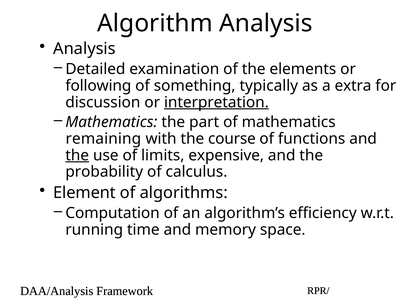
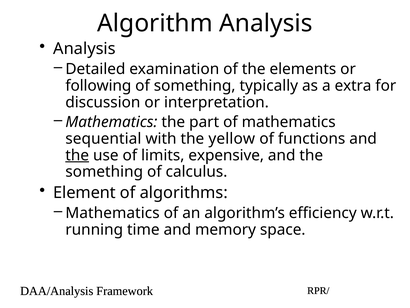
interpretation underline: present -> none
remaining: remaining -> sequential
course: course -> yellow
probability at (104, 172): probability -> something
Computation at (113, 213): Computation -> Mathematics
